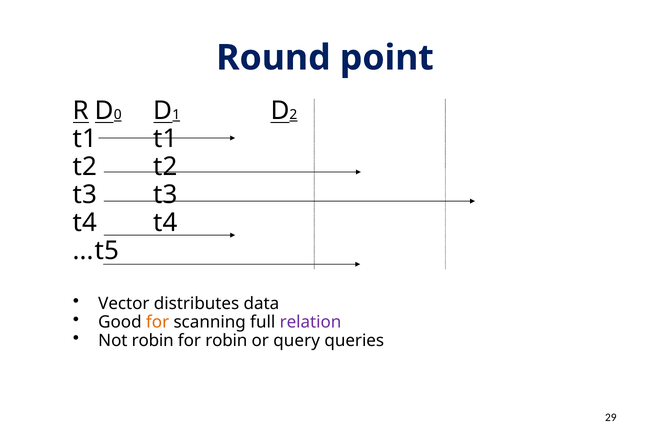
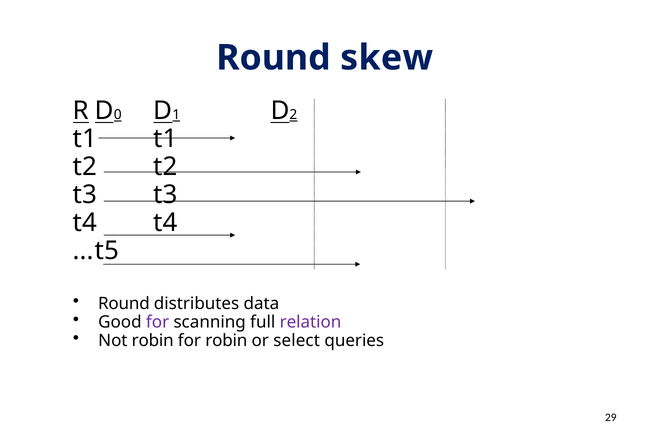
point: point -> skew
Vector at (124, 304): Vector -> Round
for at (158, 322) colour: orange -> purple
query: query -> select
